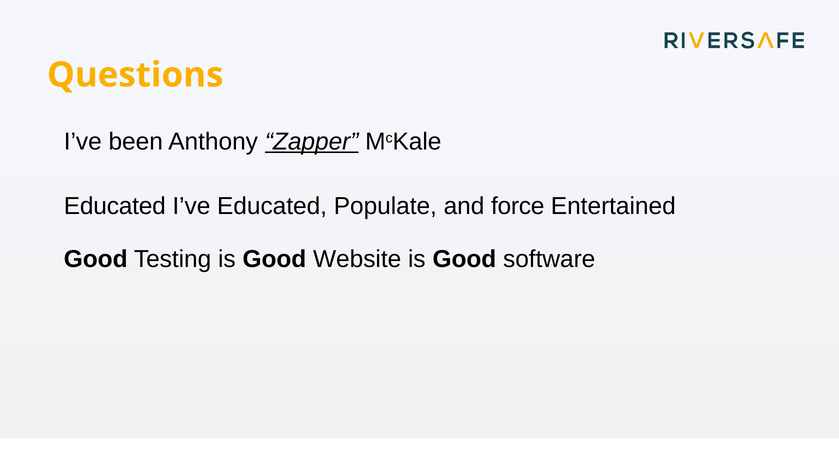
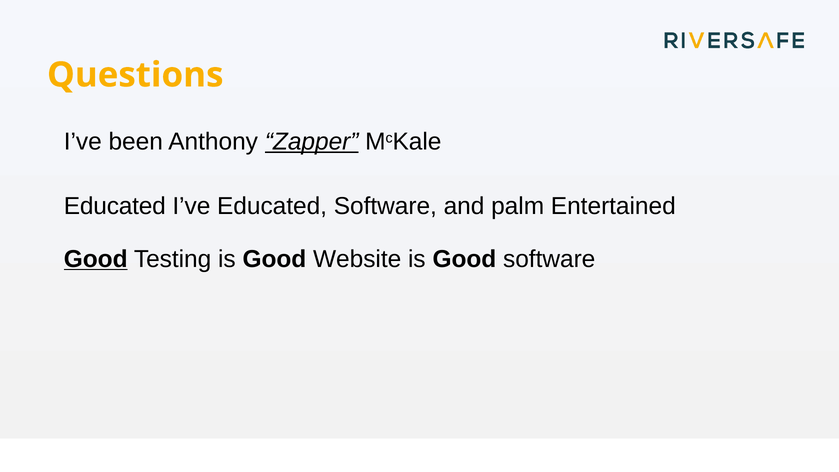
Educated Populate: Populate -> Software
force: force -> palm
Good at (96, 259) underline: none -> present
